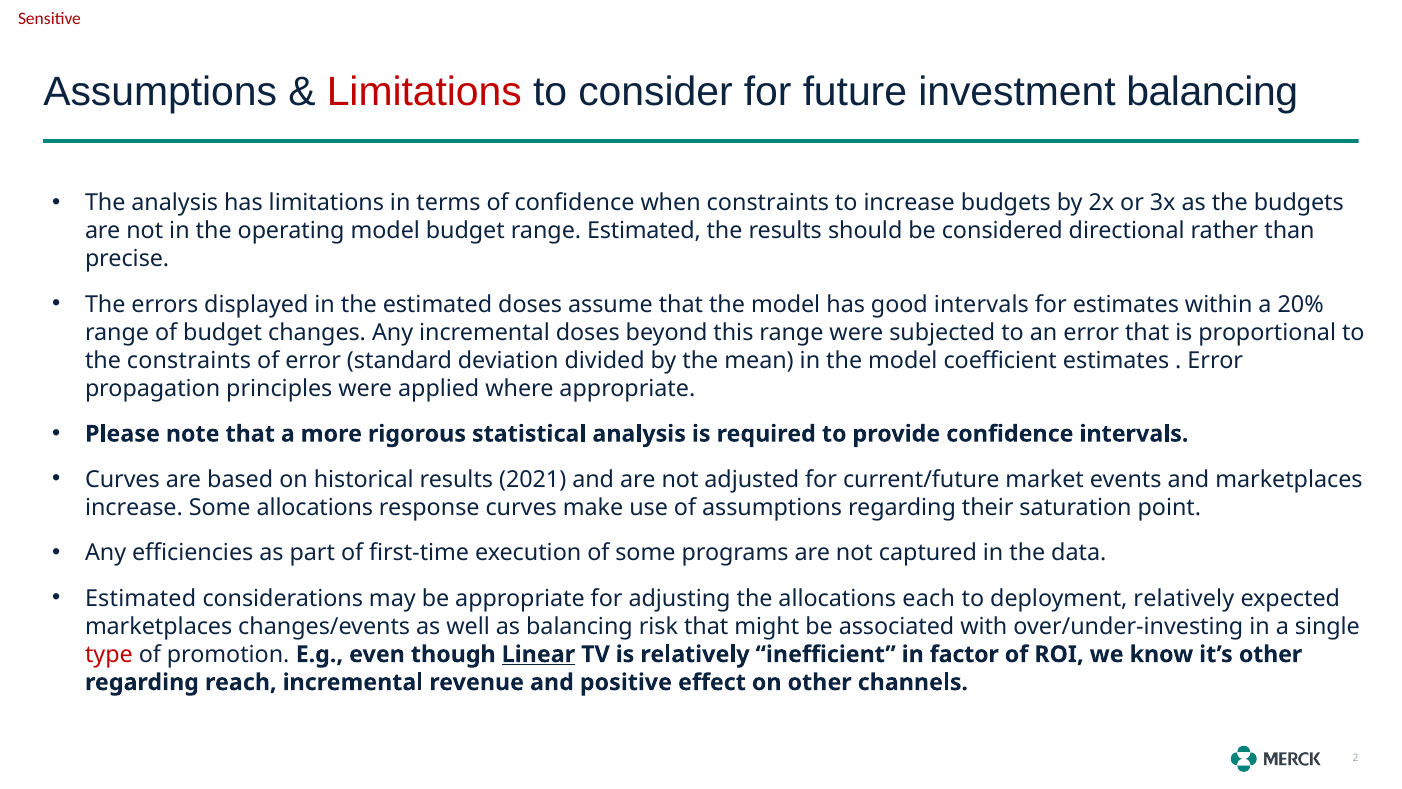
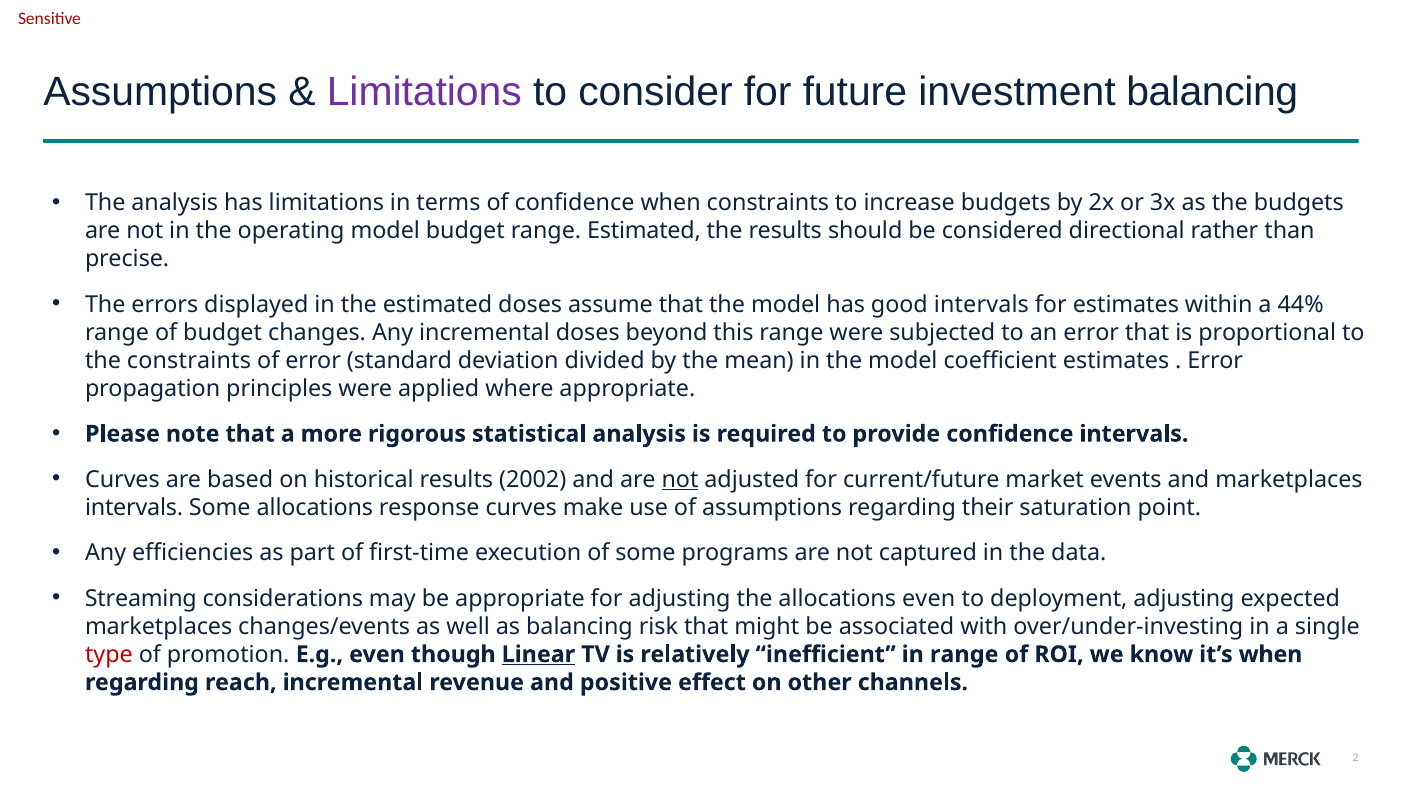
Limitations at (424, 92) colour: red -> purple
20%: 20% -> 44%
2021: 2021 -> 2002
not at (680, 479) underline: none -> present
increase at (134, 507): increase -> intervals
Estimated at (141, 598): Estimated -> Streaming
allocations each: each -> even
deployment relatively: relatively -> adjusting
in factor: factor -> range
it’s other: other -> when
